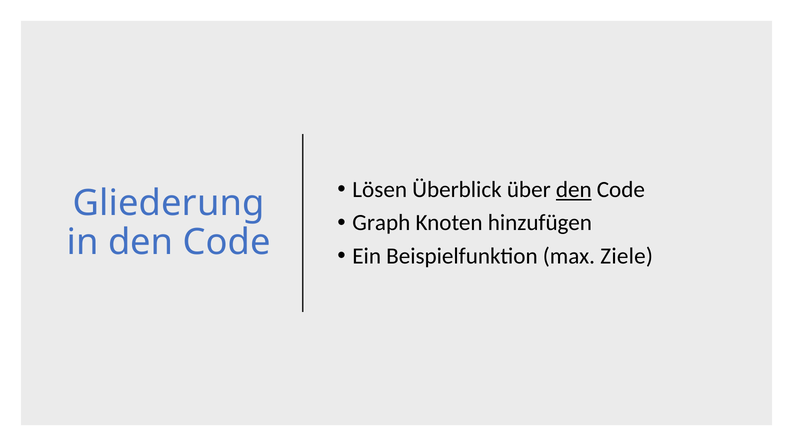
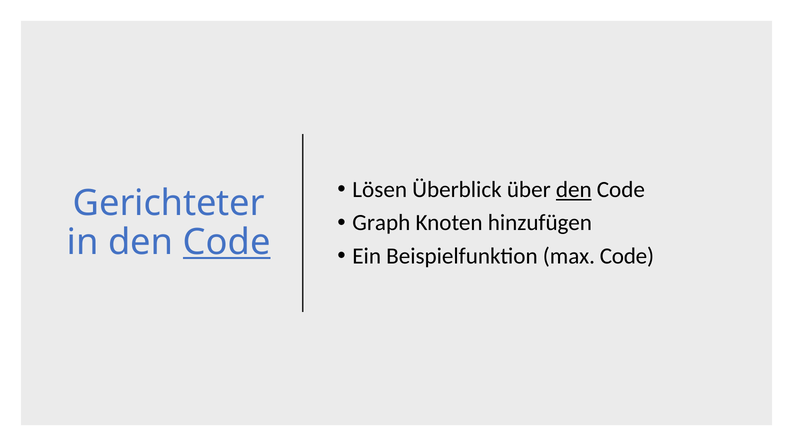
Gliederung: Gliederung -> Gerichteter
Code at (227, 242) underline: none -> present
max Ziele: Ziele -> Code
